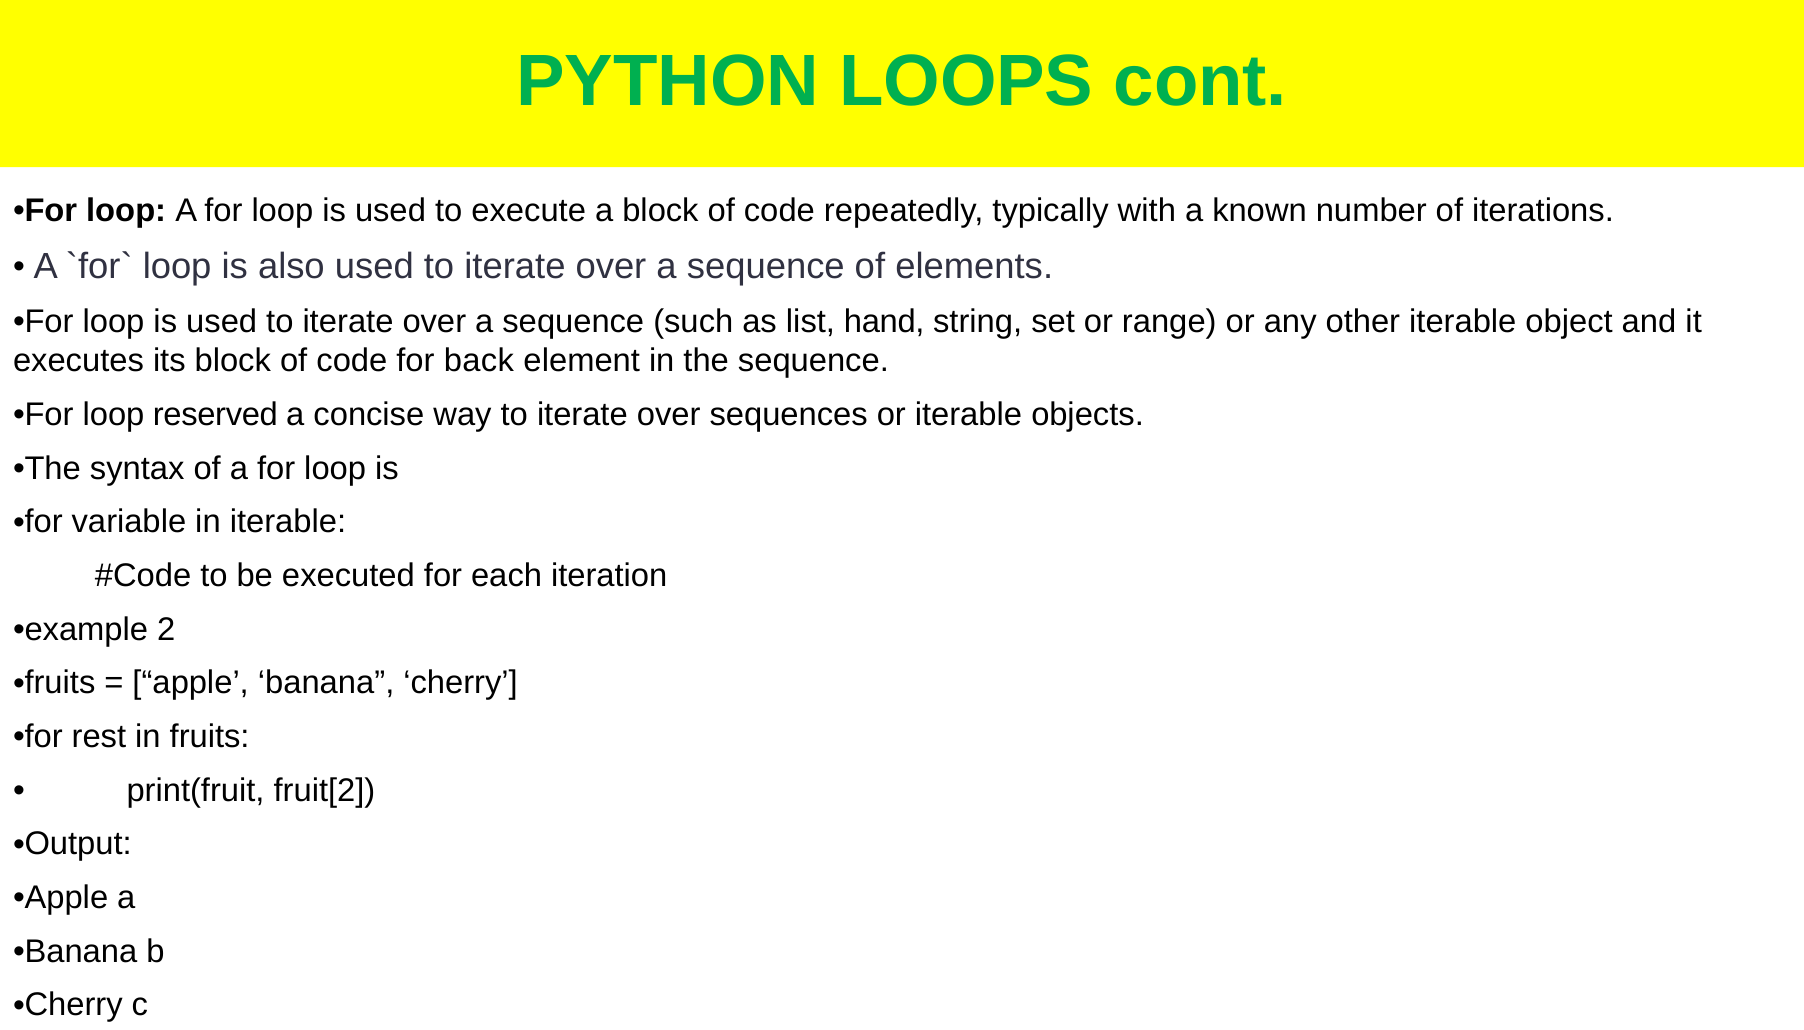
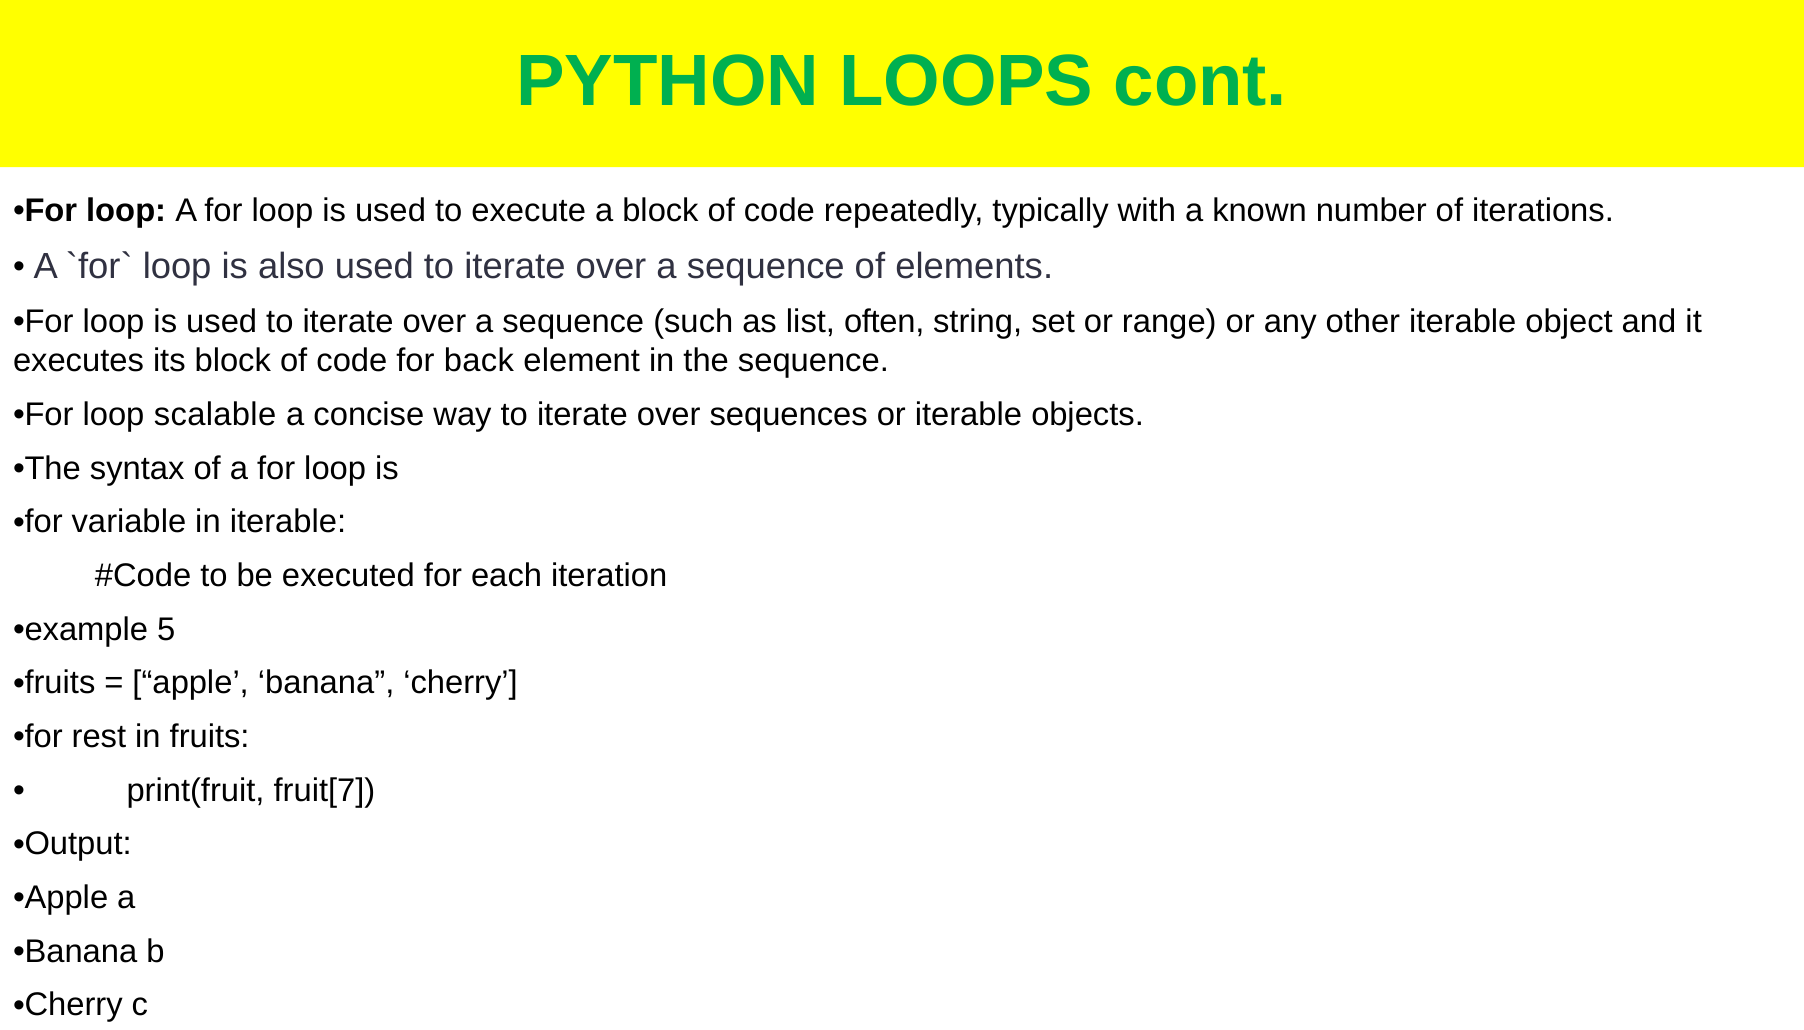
hand: hand -> often
reserved: reserved -> scalable
2: 2 -> 5
fruit[2: fruit[2 -> fruit[7
